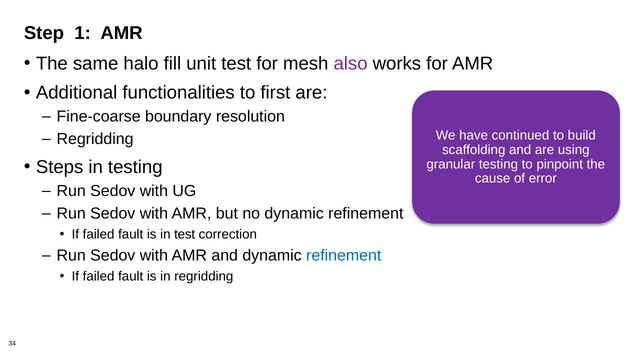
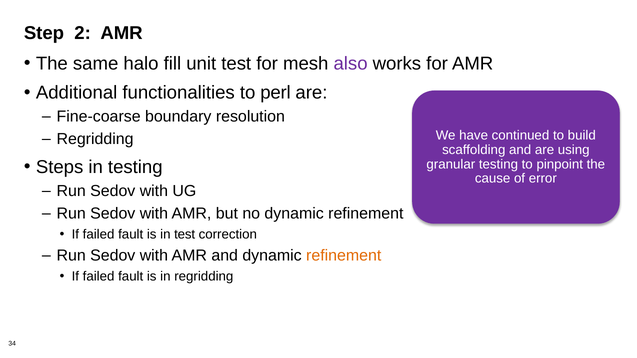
1: 1 -> 2
first: first -> perl
refinement at (344, 256) colour: blue -> orange
